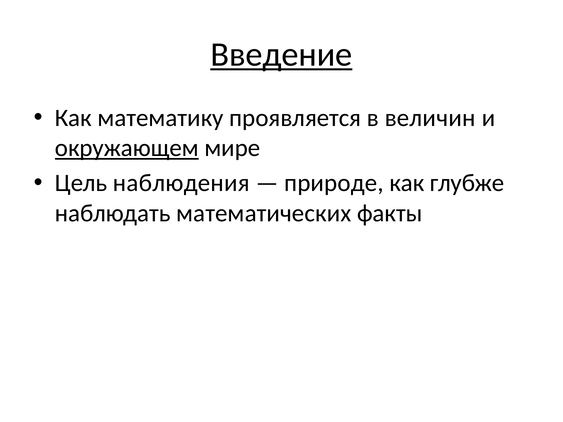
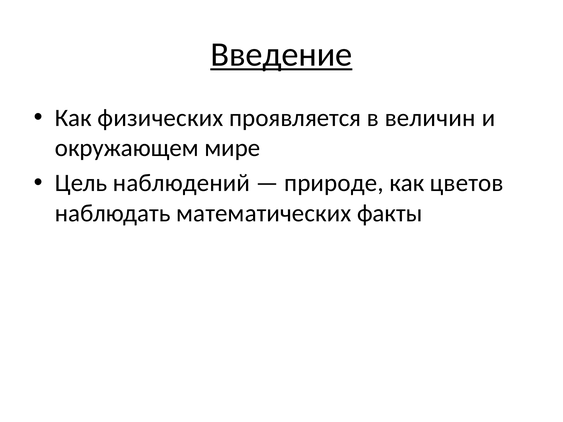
математику: математику -> физических
окружающем underline: present -> none
наблюдения: наблюдения -> наблюдений
глубже: глубже -> цветов
